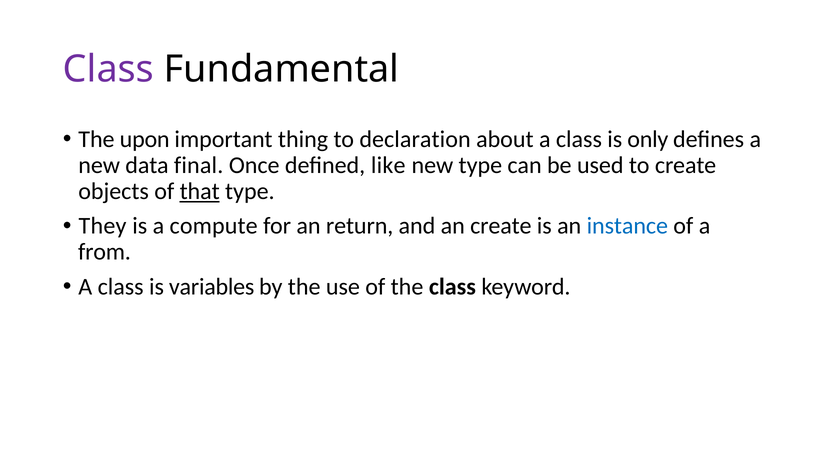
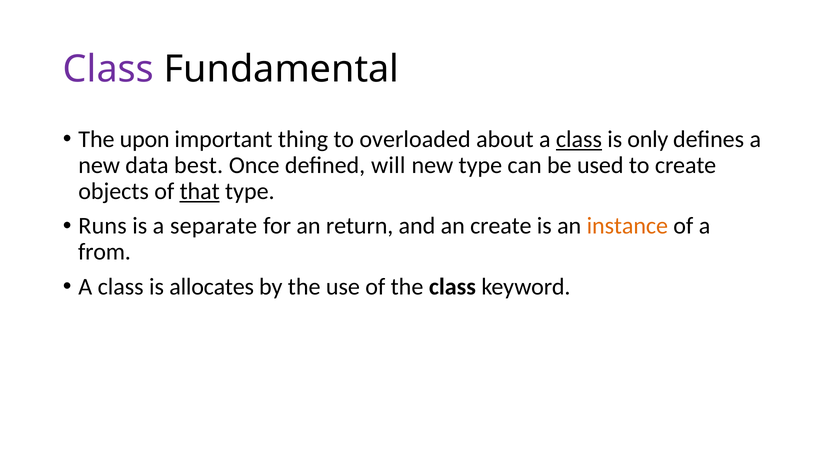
declaration: declaration -> overloaded
class at (579, 139) underline: none -> present
final: final -> best
like: like -> will
They: They -> Runs
compute: compute -> separate
instance colour: blue -> orange
variables: variables -> allocates
